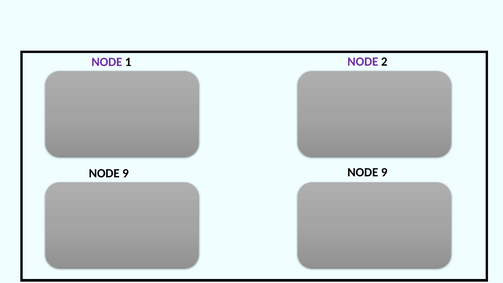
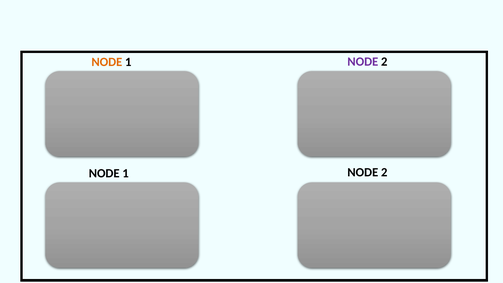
NODE at (107, 62) colour: purple -> orange
9 at (126, 173): 9 -> 1
9 at (384, 172): 9 -> 2
